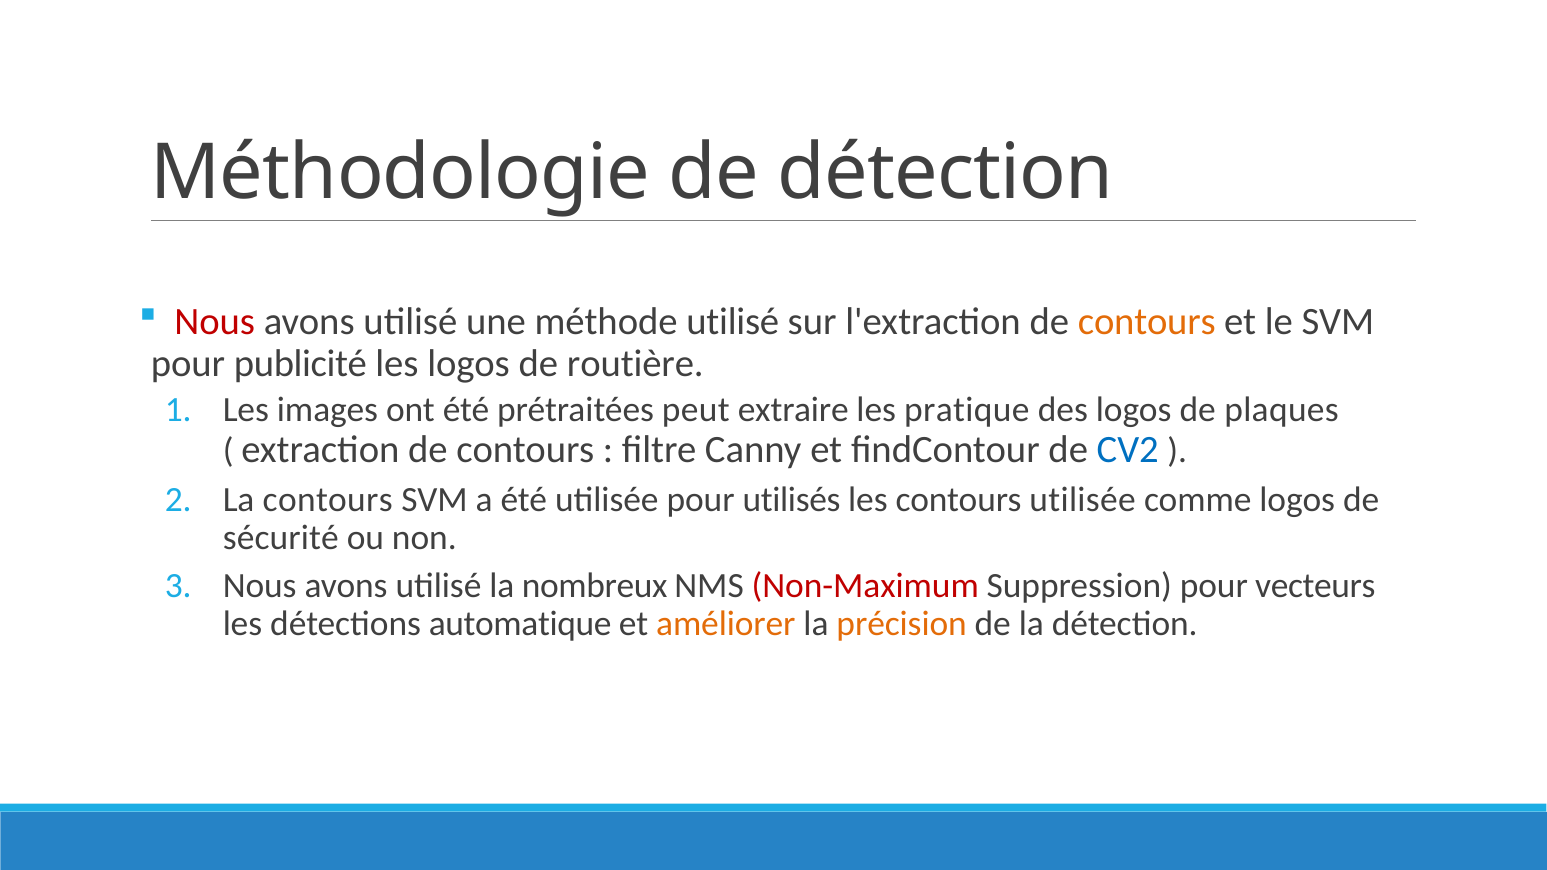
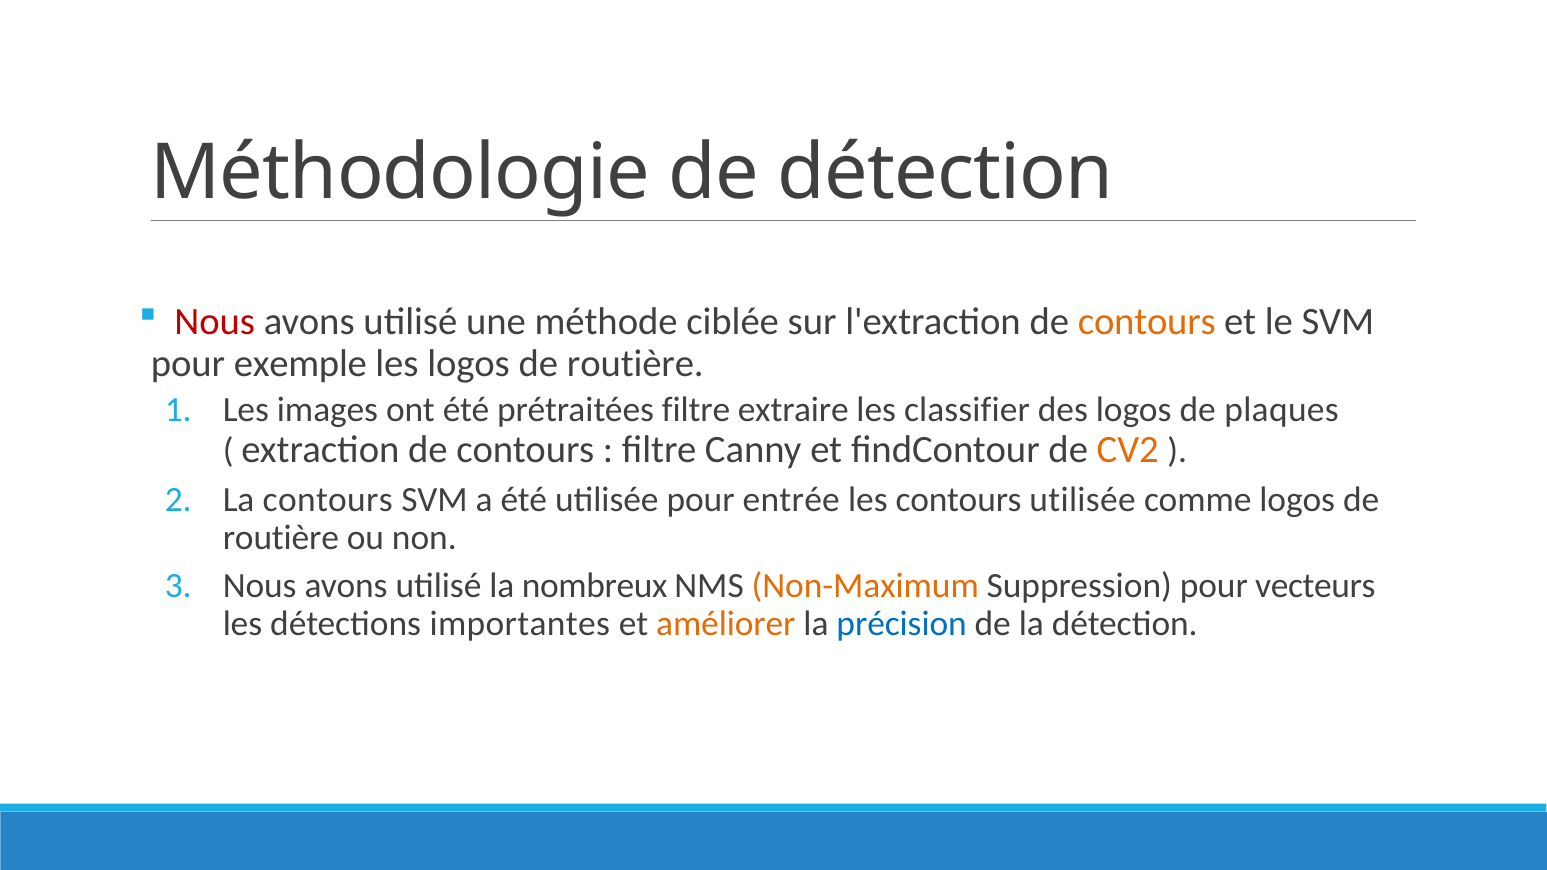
méthode utilisé: utilisé -> ciblée
publicité: publicité -> exemple
prétraitées peut: peut -> filtre
pratique: pratique -> classifier
CV2 colour: blue -> orange
utilisés: utilisés -> entrée
sécurité at (281, 538): sécurité -> routière
Non-Maximum colour: red -> orange
automatique: automatique -> importantes
précision colour: orange -> blue
